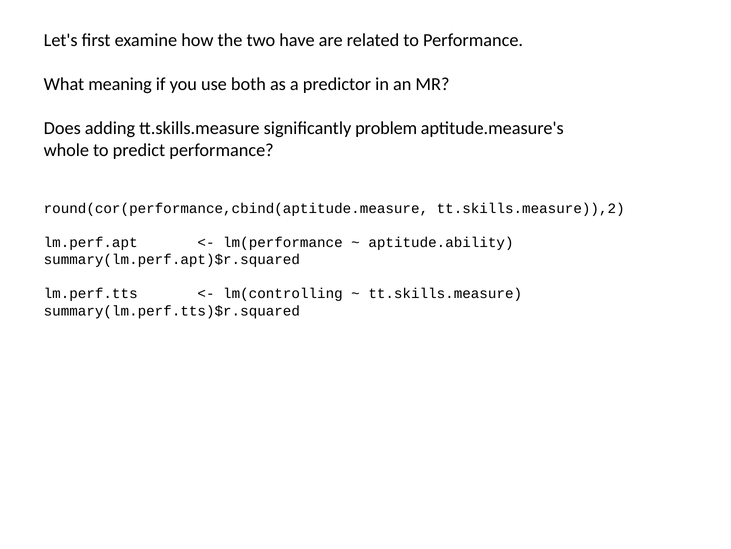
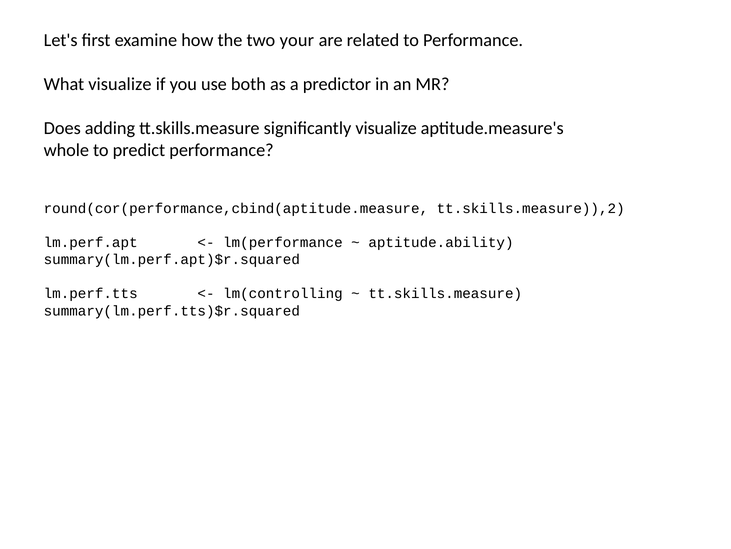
have: have -> your
What meaning: meaning -> visualize
significantly problem: problem -> visualize
